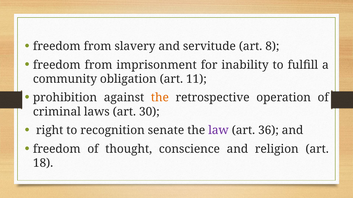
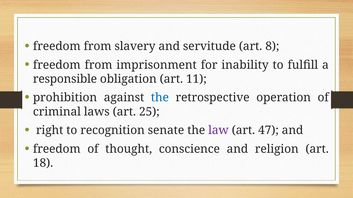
community: community -> responsible
the at (160, 98) colour: orange -> blue
30: 30 -> 25
36: 36 -> 47
